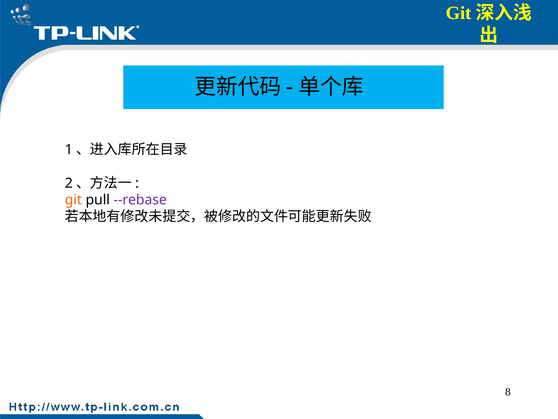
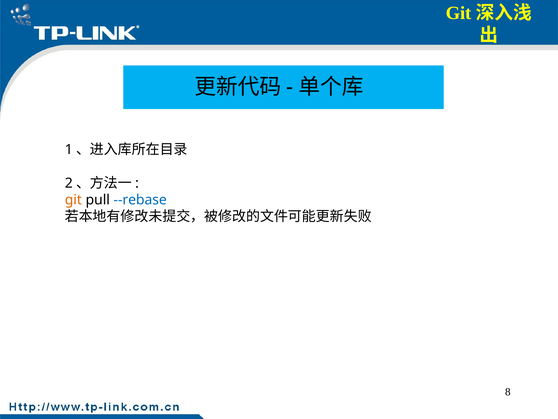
--rebase colour: purple -> blue
